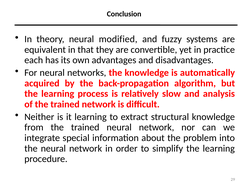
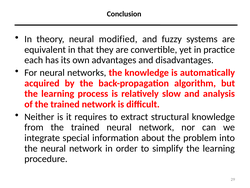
it learning: learning -> requires
